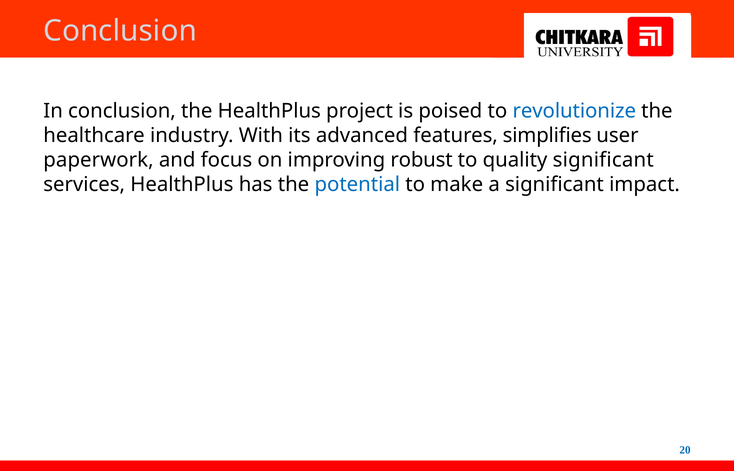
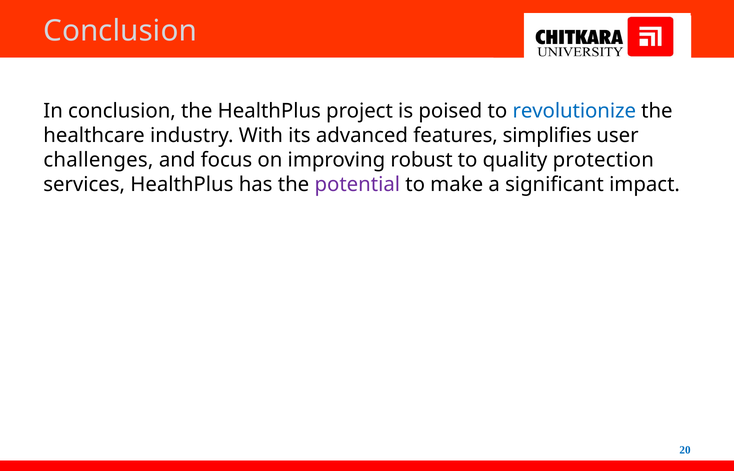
paperwork: paperwork -> challenges
quality significant: significant -> protection
potential colour: blue -> purple
